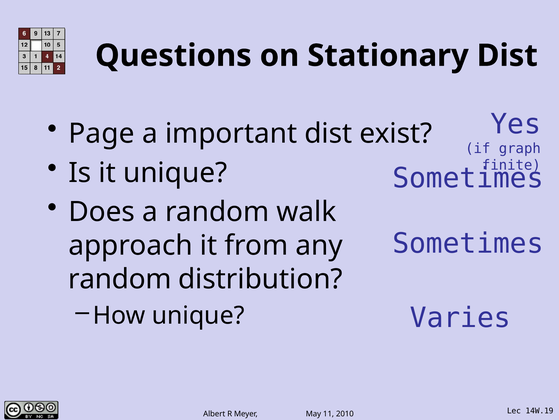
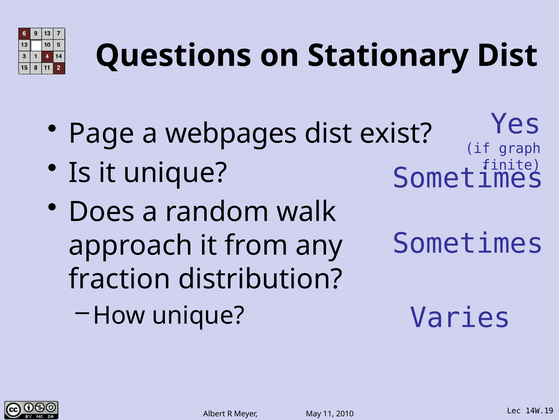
important: important -> webpages
random at (120, 279): random -> fraction
